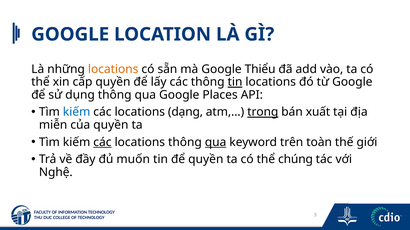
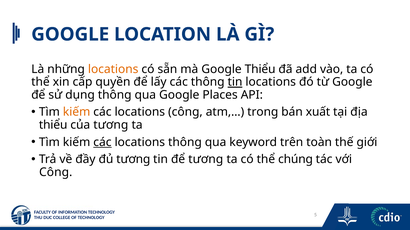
kiếm at (77, 112) colour: blue -> orange
locations dạng: dạng -> công
trong underline: present -> none
miễn at (53, 125): miễn -> thiểu
của quyền: quyền -> tương
qua at (216, 142) underline: present -> none
đủ muốn: muốn -> tương
để quyền: quyền -> tương
Nghệ at (56, 173): Nghệ -> Công
